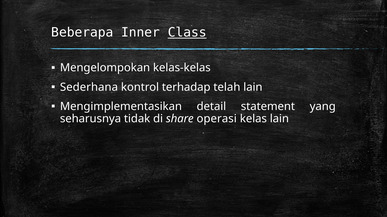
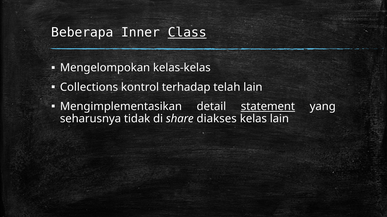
Sederhana: Sederhana -> Collections
statement underline: none -> present
operasi: operasi -> diakses
